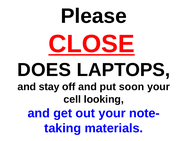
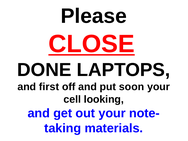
DOES: DOES -> DONE
stay: stay -> first
